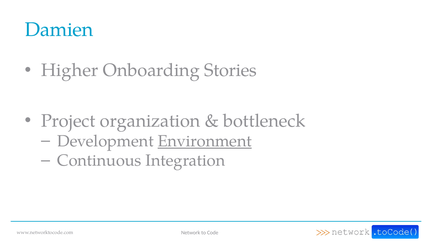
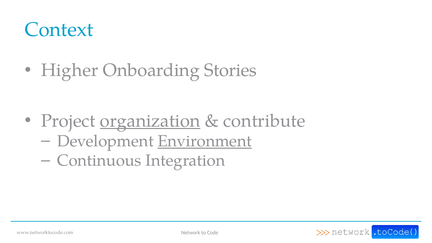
Damien: Damien -> Context
organization underline: none -> present
bottleneck: bottleneck -> contribute
